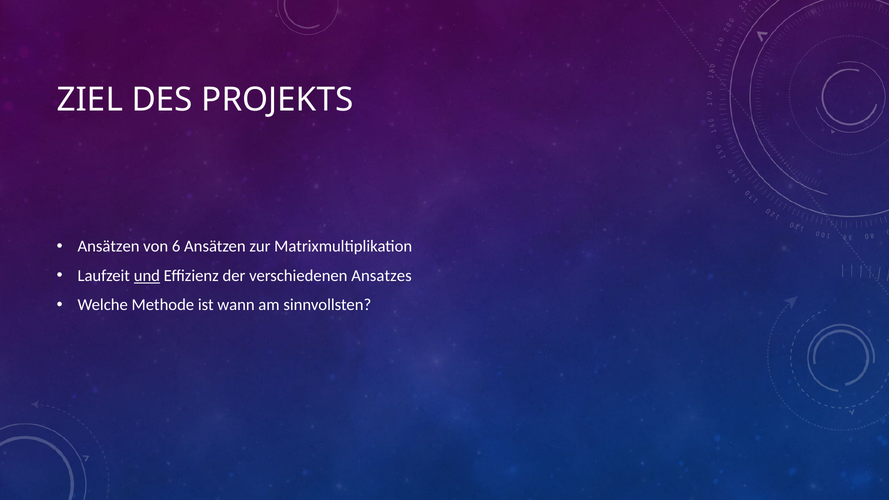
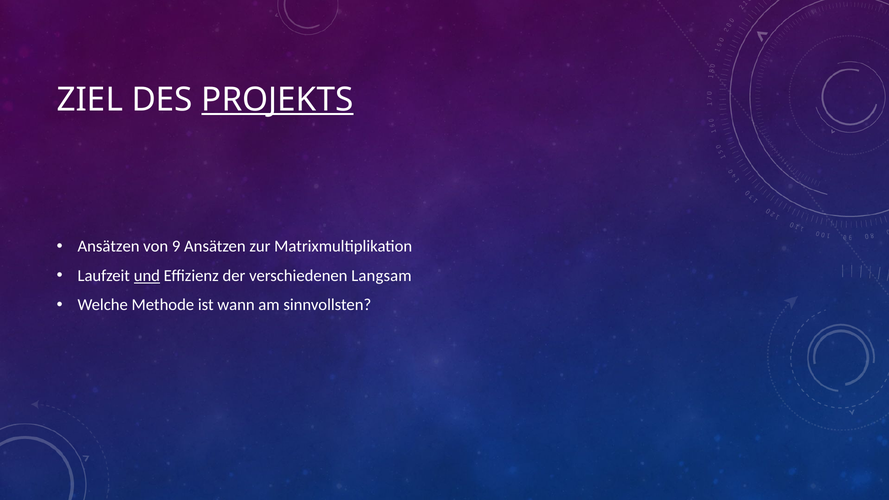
PROJEKTS underline: none -> present
6: 6 -> 9
Ansatzes: Ansatzes -> Langsam
